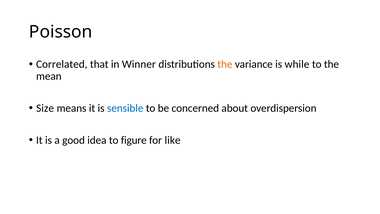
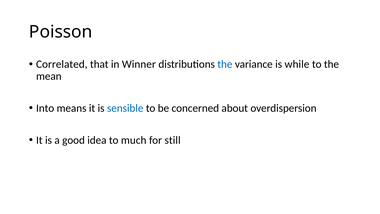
the at (225, 64) colour: orange -> blue
Size: Size -> Into
figure: figure -> much
like: like -> still
